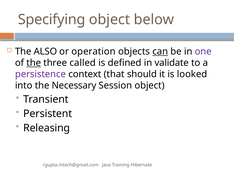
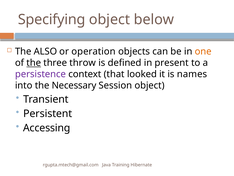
can underline: present -> none
one colour: purple -> orange
called: called -> throw
validate: validate -> present
should: should -> looked
looked: looked -> names
Releasing: Releasing -> Accessing
